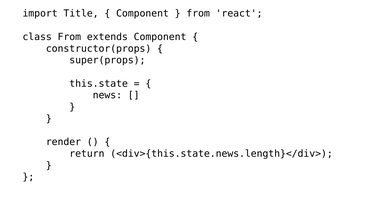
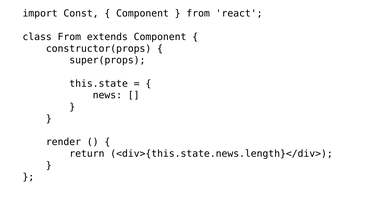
Title: Title -> Const
